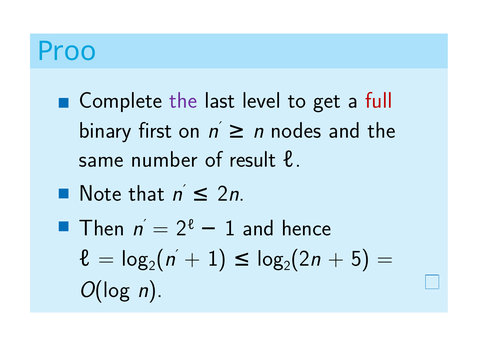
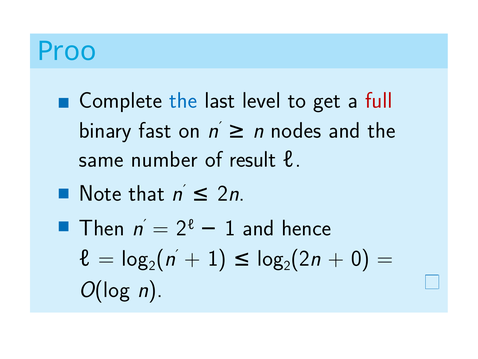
the at (183, 100) colour: purple -> blue
first: first -> fast
5: 5 -> 0
